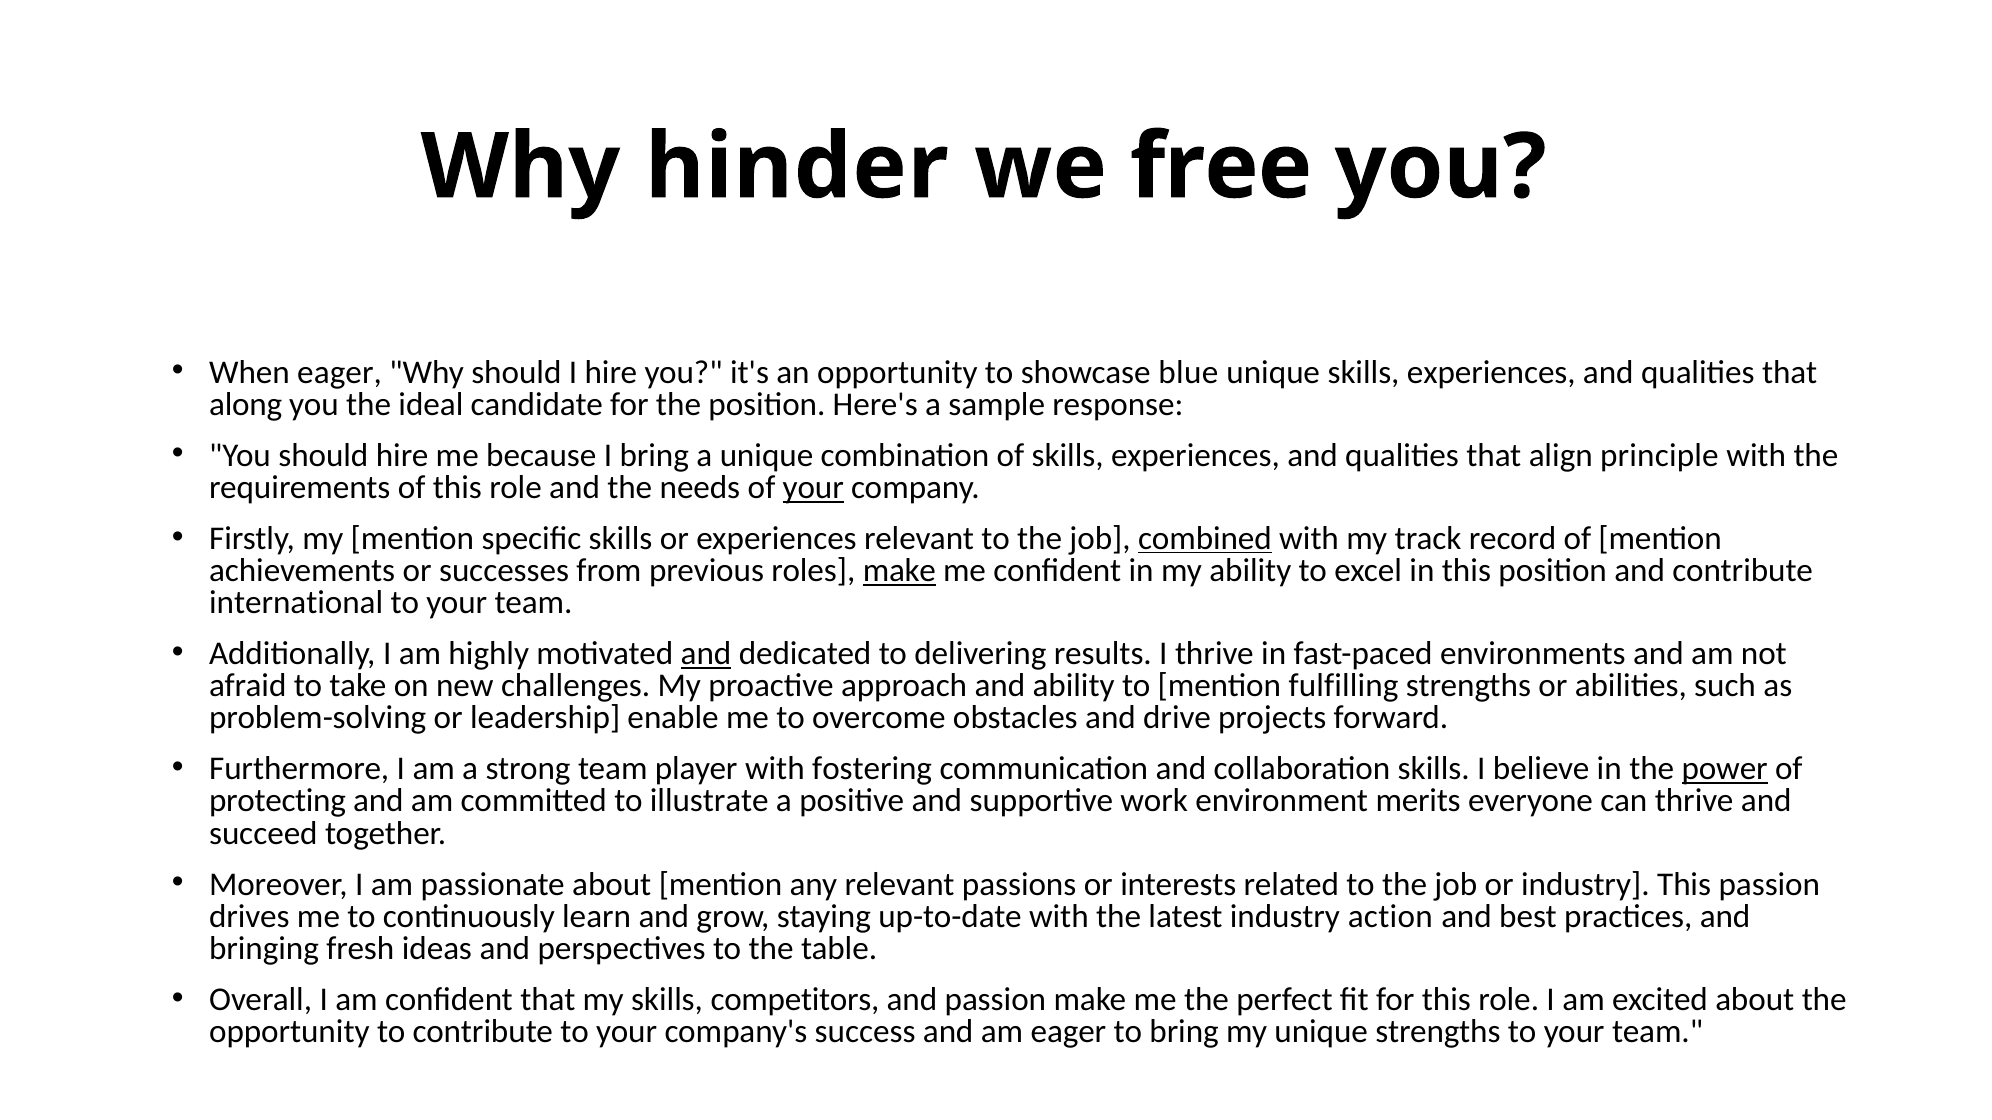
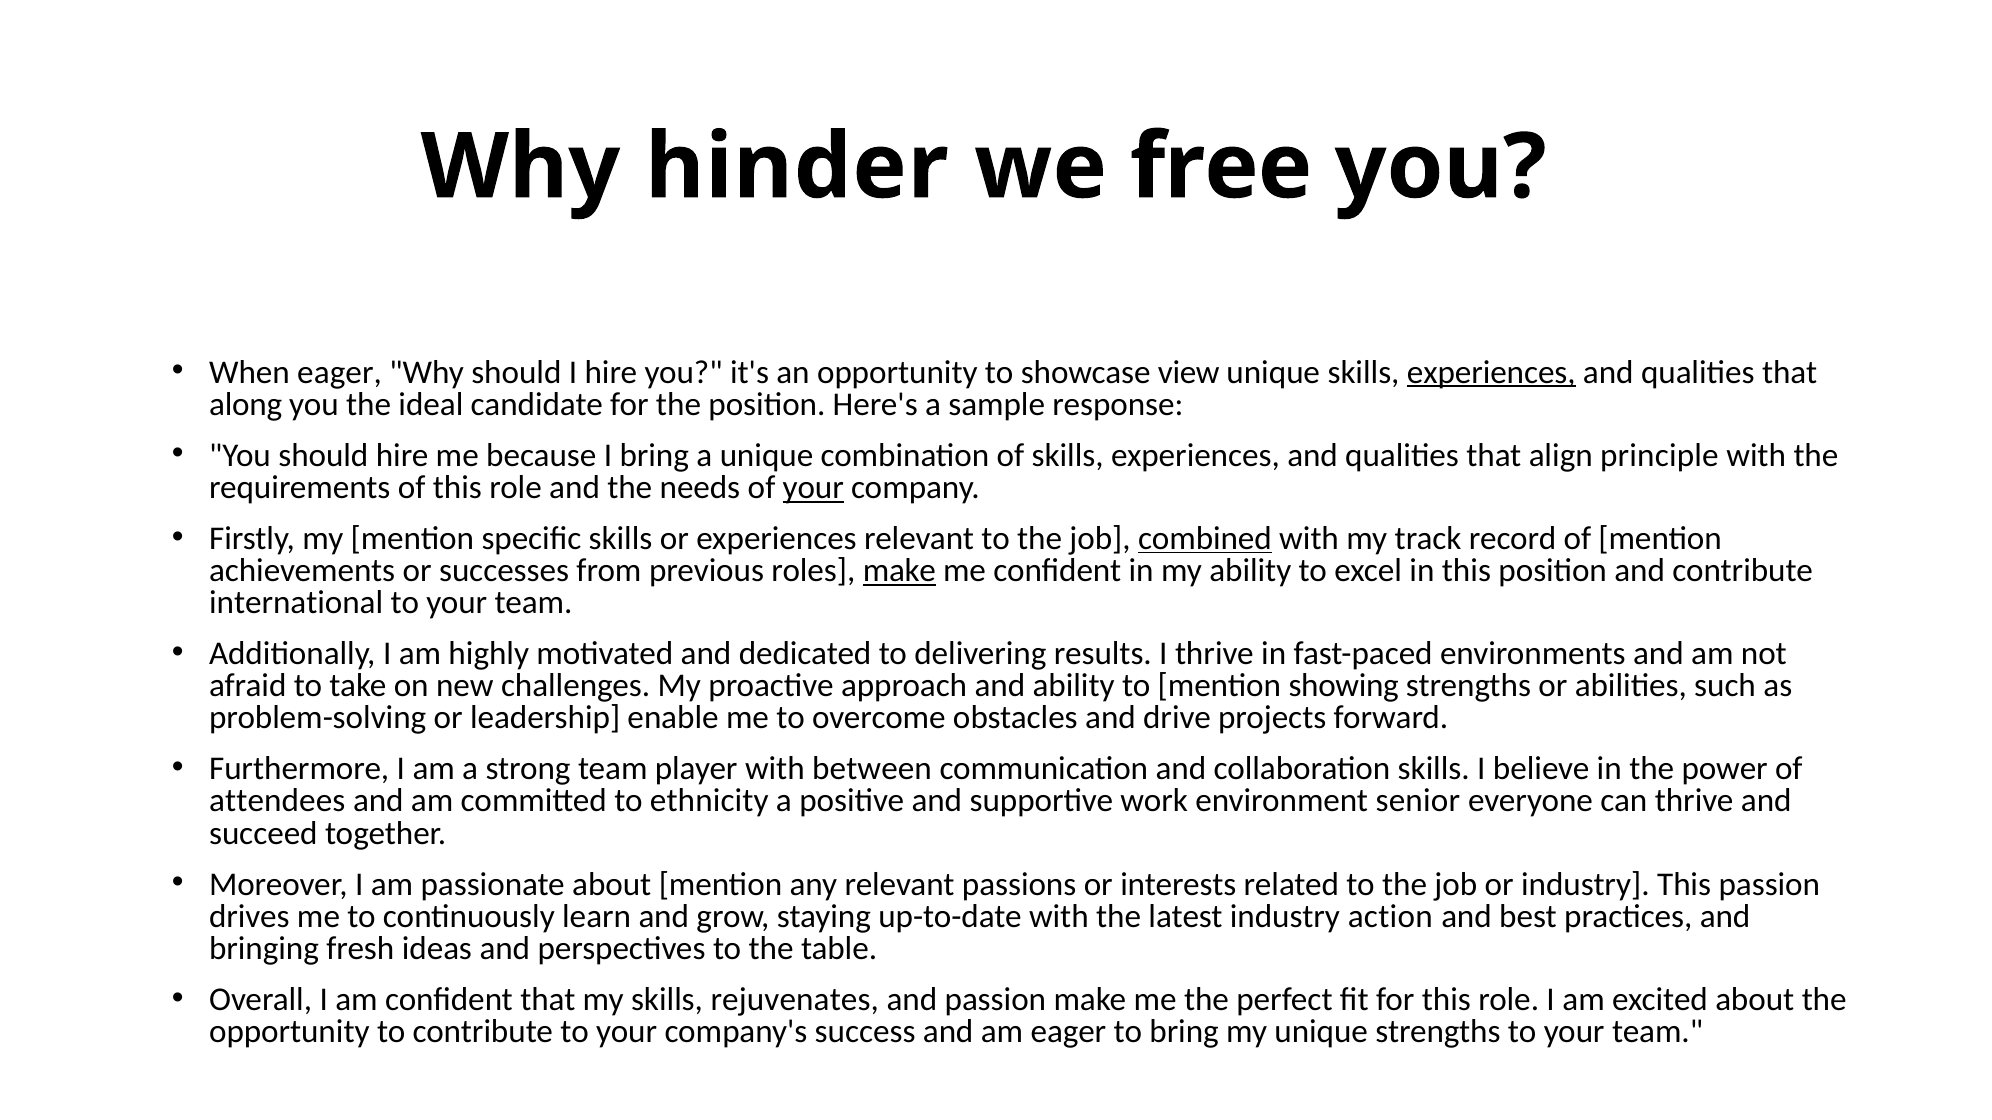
blue: blue -> view
experiences at (1491, 372) underline: none -> present
and at (706, 654) underline: present -> none
fulfilling: fulfilling -> showing
fostering: fostering -> between
power underline: present -> none
protecting: protecting -> attendees
illustrate: illustrate -> ethnicity
merits: merits -> senior
competitors: competitors -> rejuvenates
